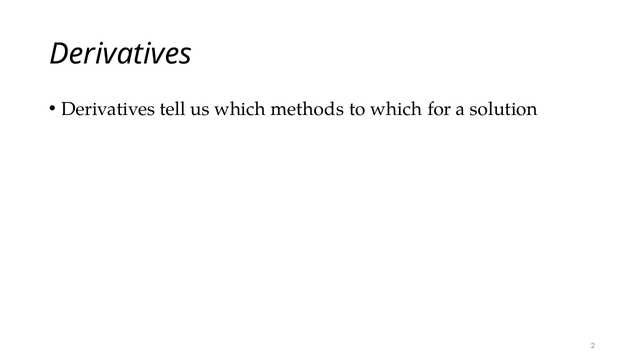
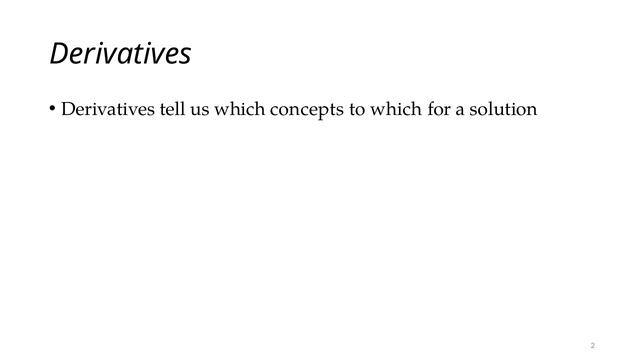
methods: methods -> concepts
